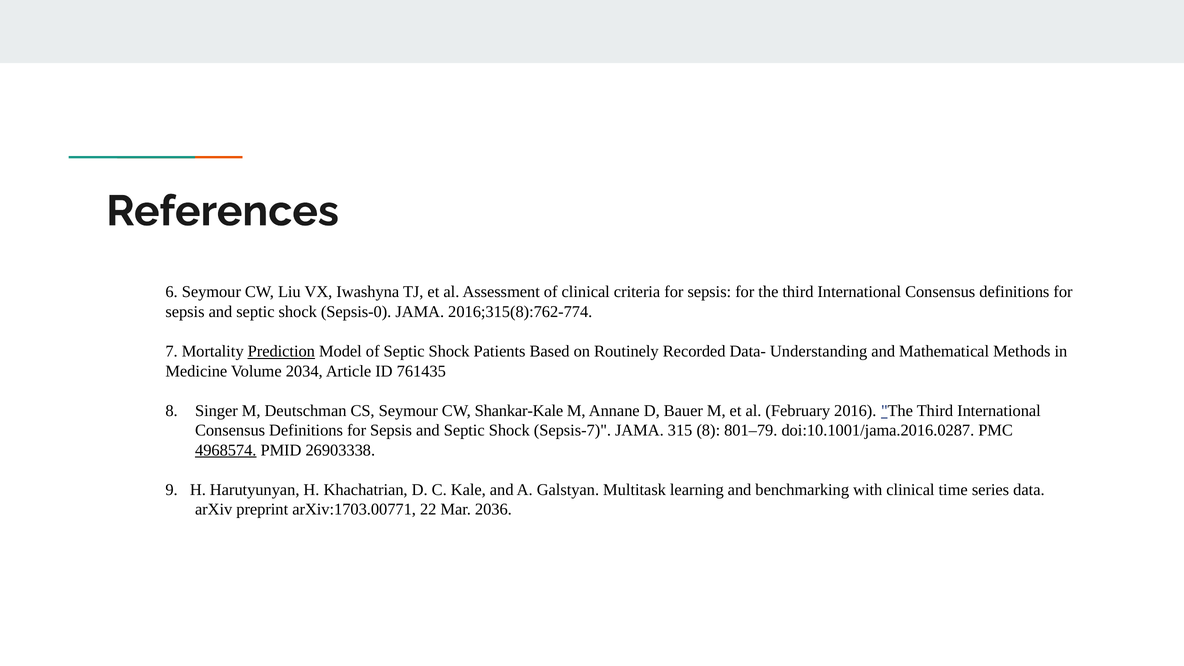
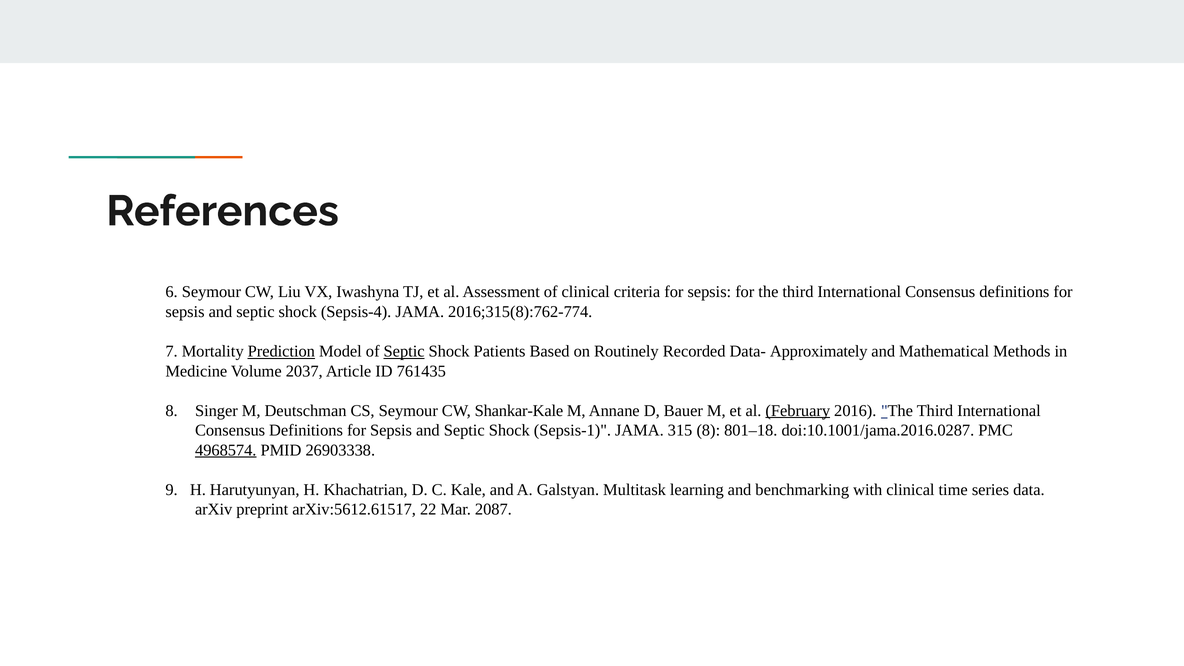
Sepsis-0: Sepsis-0 -> Sepsis-4
Septic at (404, 351) underline: none -> present
Understanding: Understanding -> Approximately
2034: 2034 -> 2037
February underline: none -> present
Sepsis-7: Sepsis-7 -> Sepsis-1
801–79: 801–79 -> 801–18
arXiv:1703.00771: arXiv:1703.00771 -> arXiv:5612.61517
2036: 2036 -> 2087
